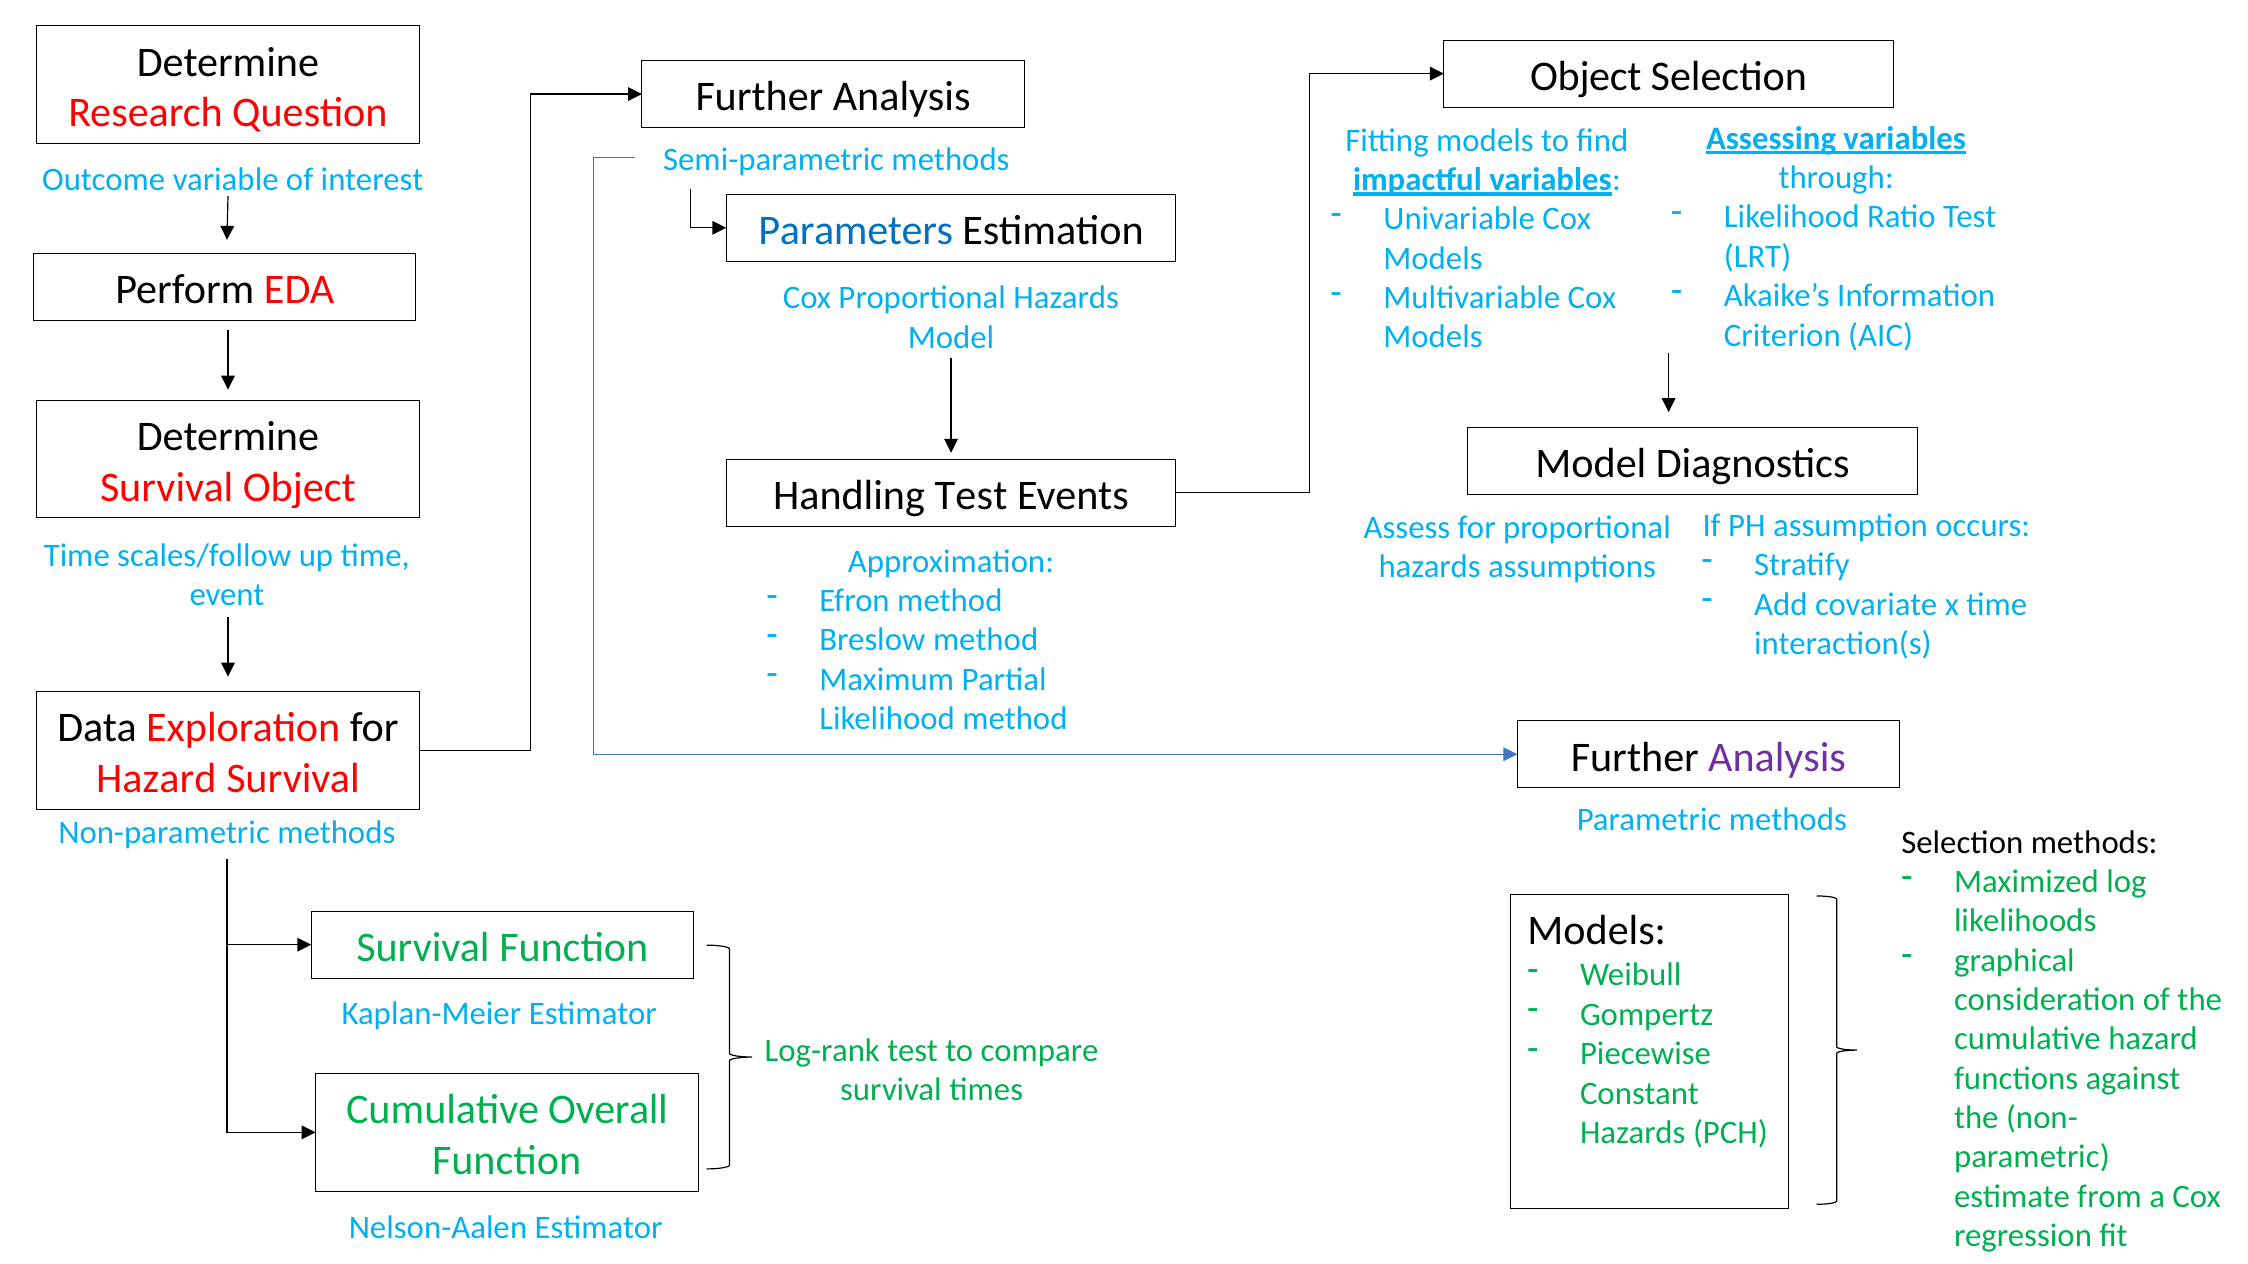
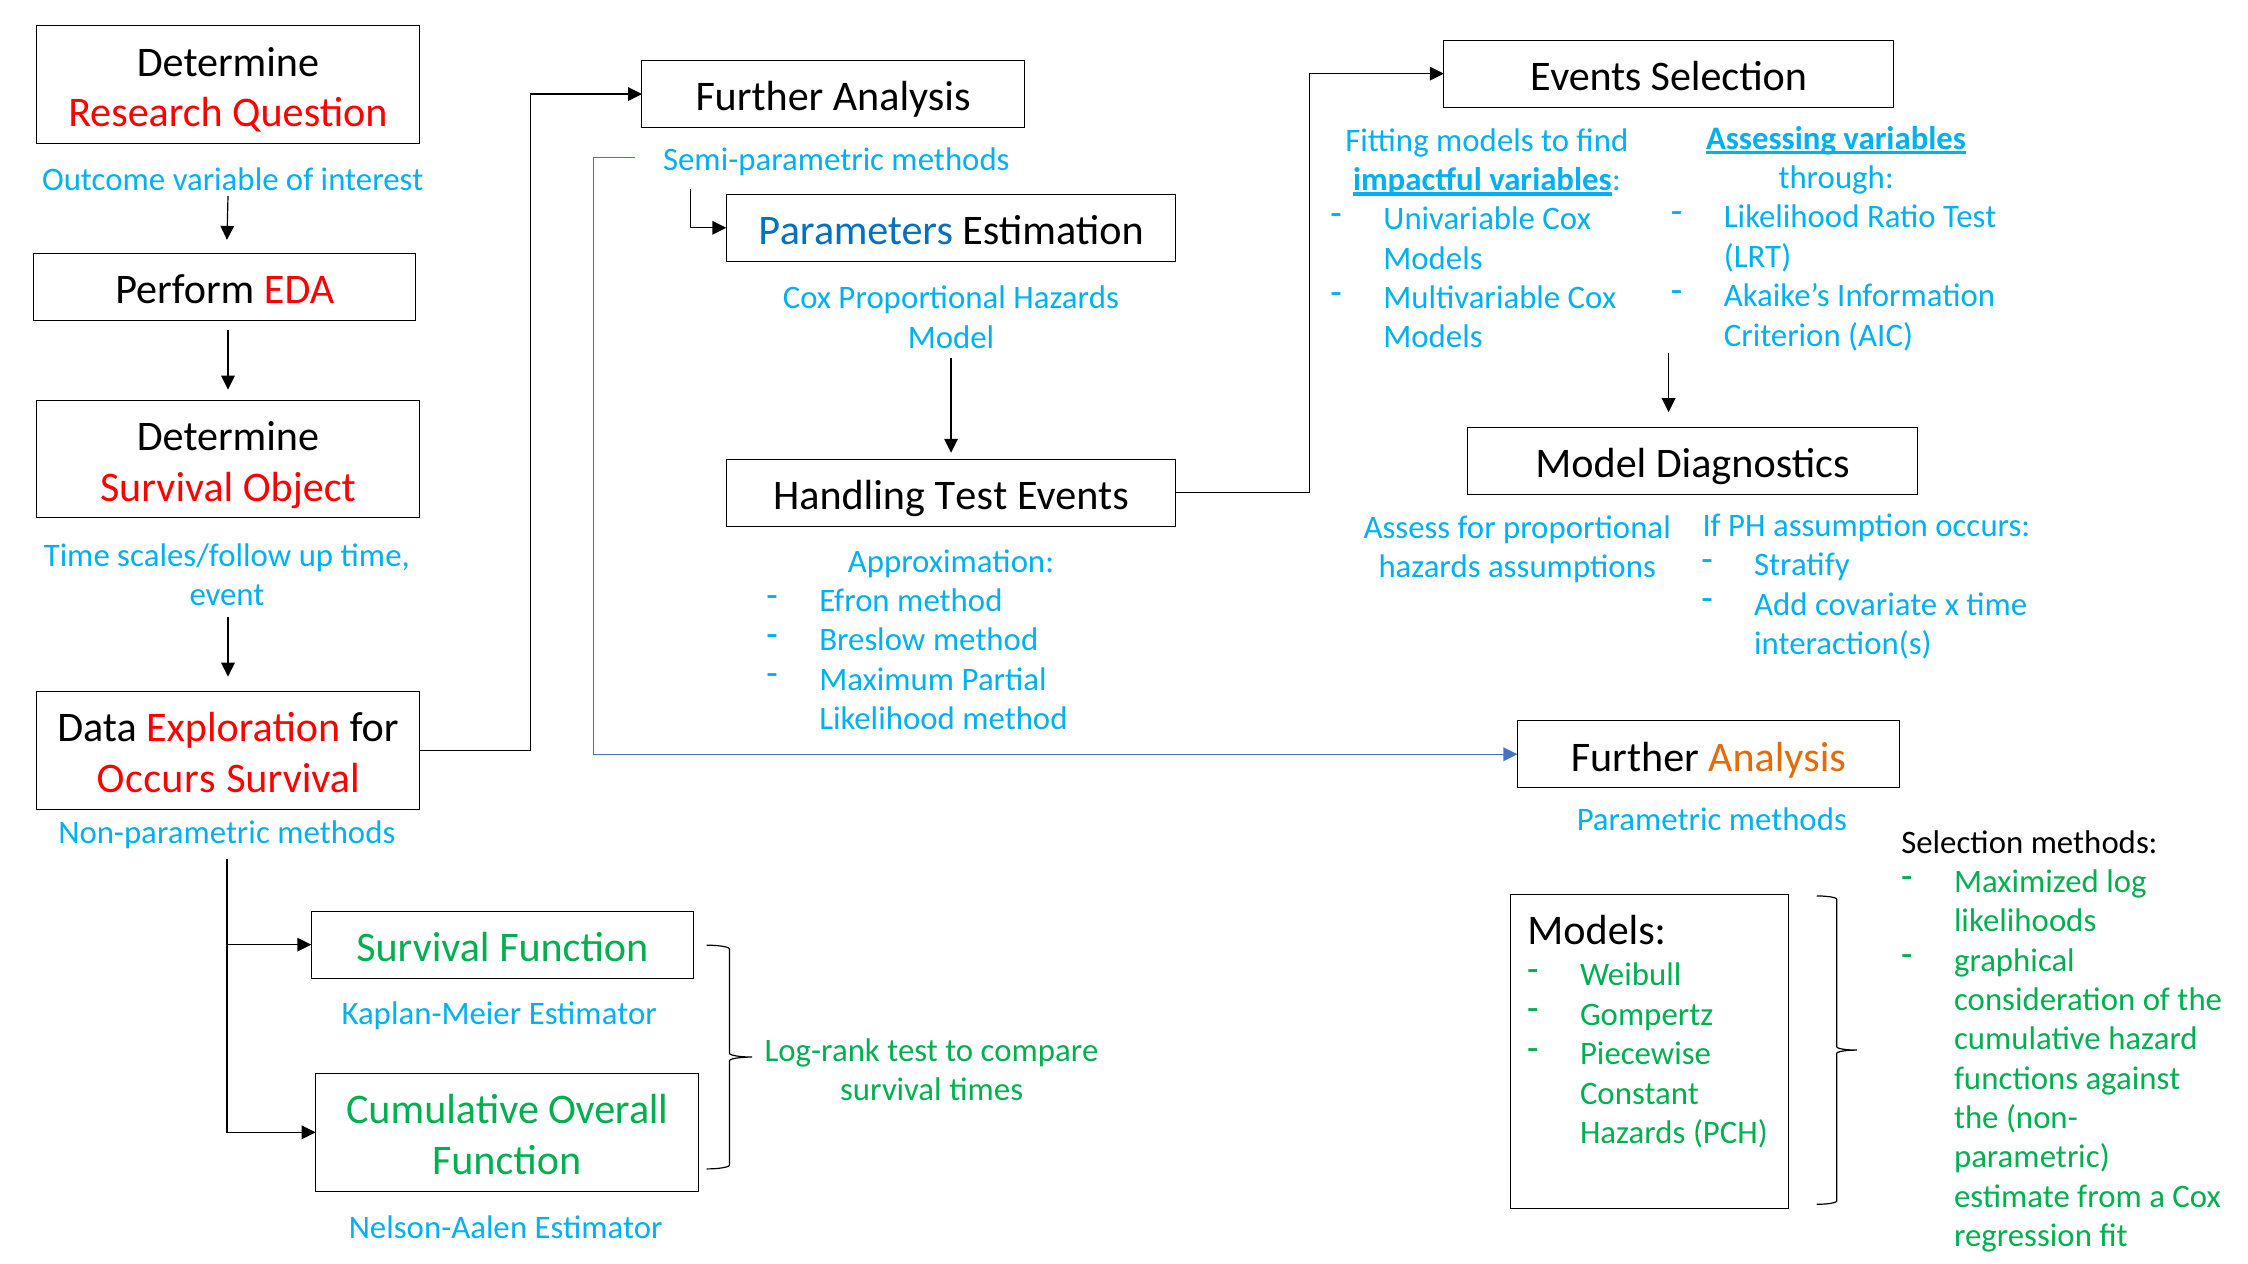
Object at (1586, 77): Object -> Events
Analysis at (1777, 758) colour: purple -> orange
Hazard at (156, 779): Hazard -> Occurs
